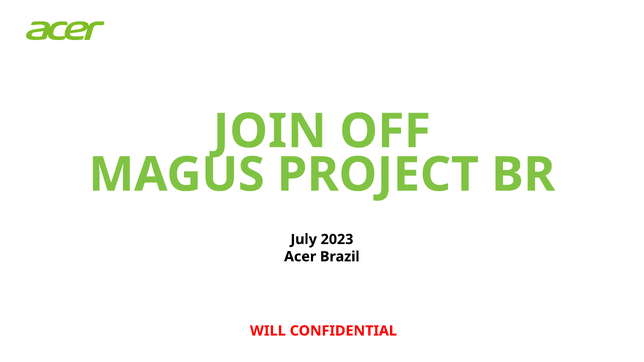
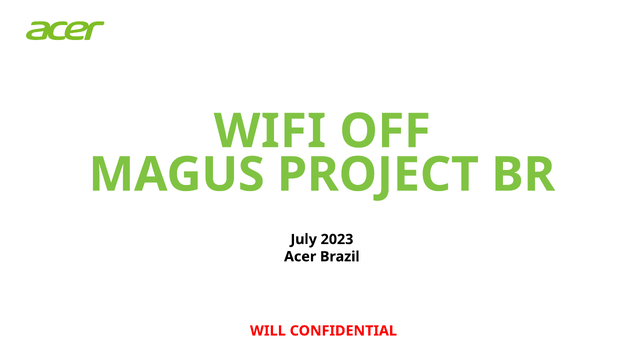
JOIN: JOIN -> WIFI
